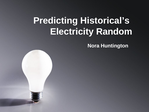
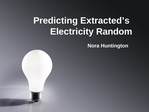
Historical’s: Historical’s -> Extracted’s
